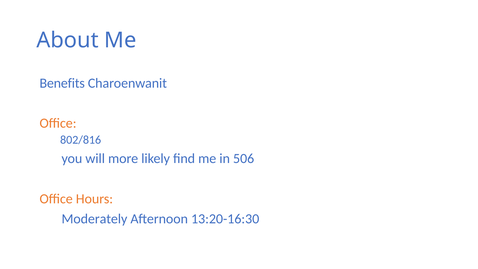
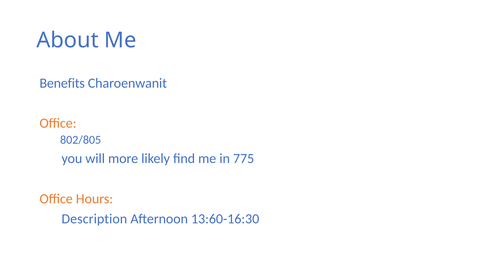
802/816: 802/816 -> 802/805
506: 506 -> 775
Moderately: Moderately -> Description
13:20-16:30: 13:20-16:30 -> 13:60-16:30
